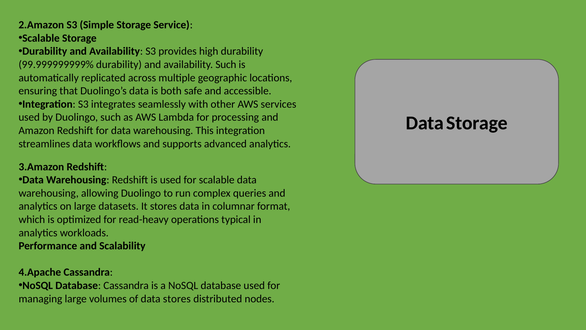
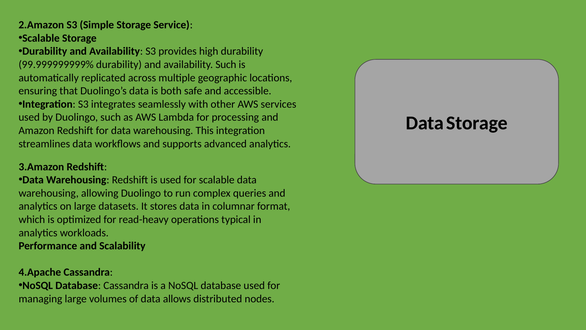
data stores: stores -> allows
